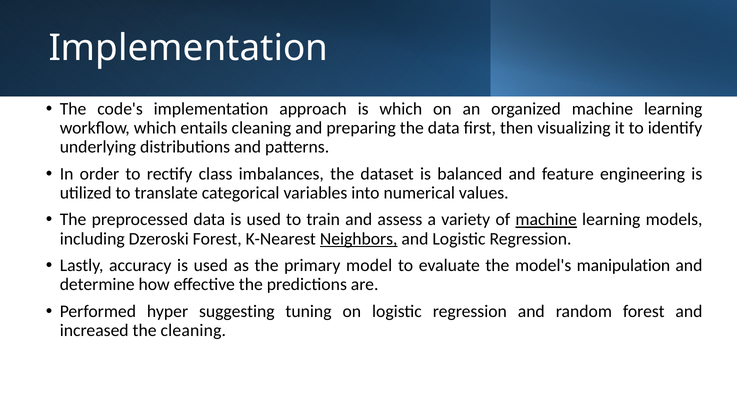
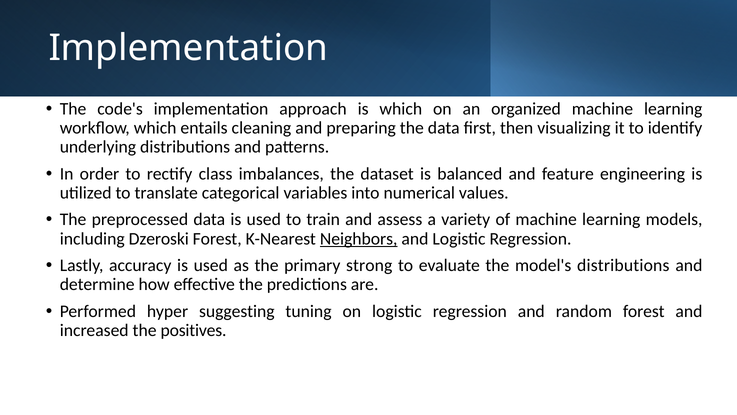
machine at (546, 219) underline: present -> none
model: model -> strong
model's manipulation: manipulation -> distributions
the cleaning: cleaning -> positives
